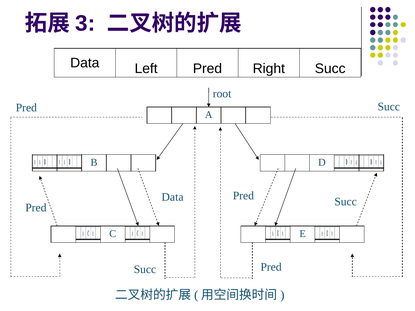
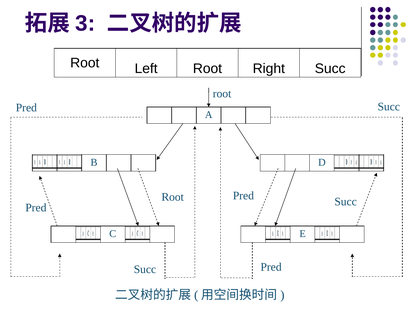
Data at (85, 63): Data -> Root
Left Pred: Pred -> Root
Data at (173, 197): Data -> Root
